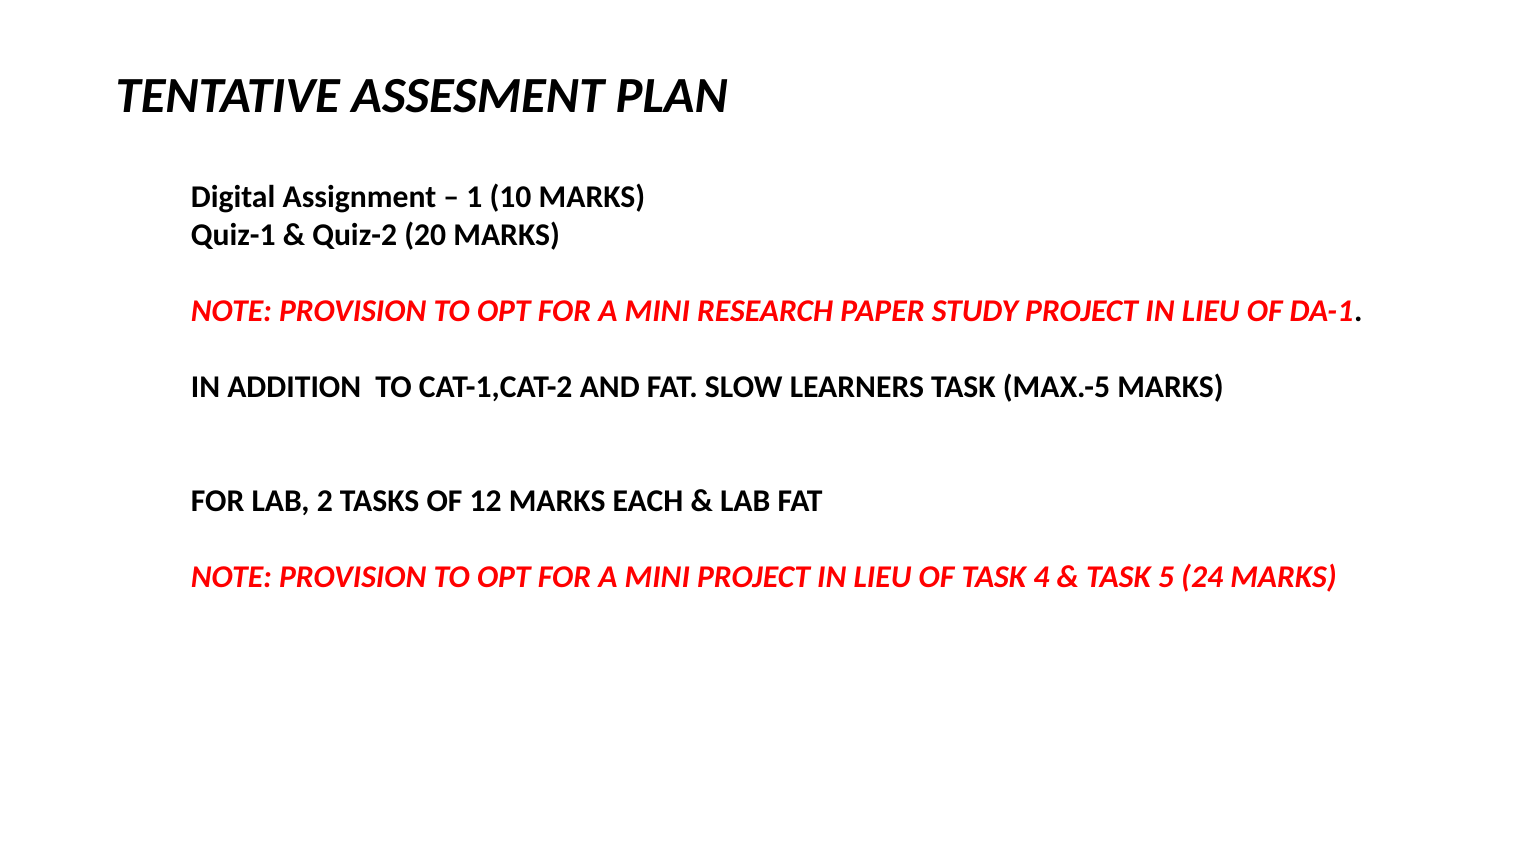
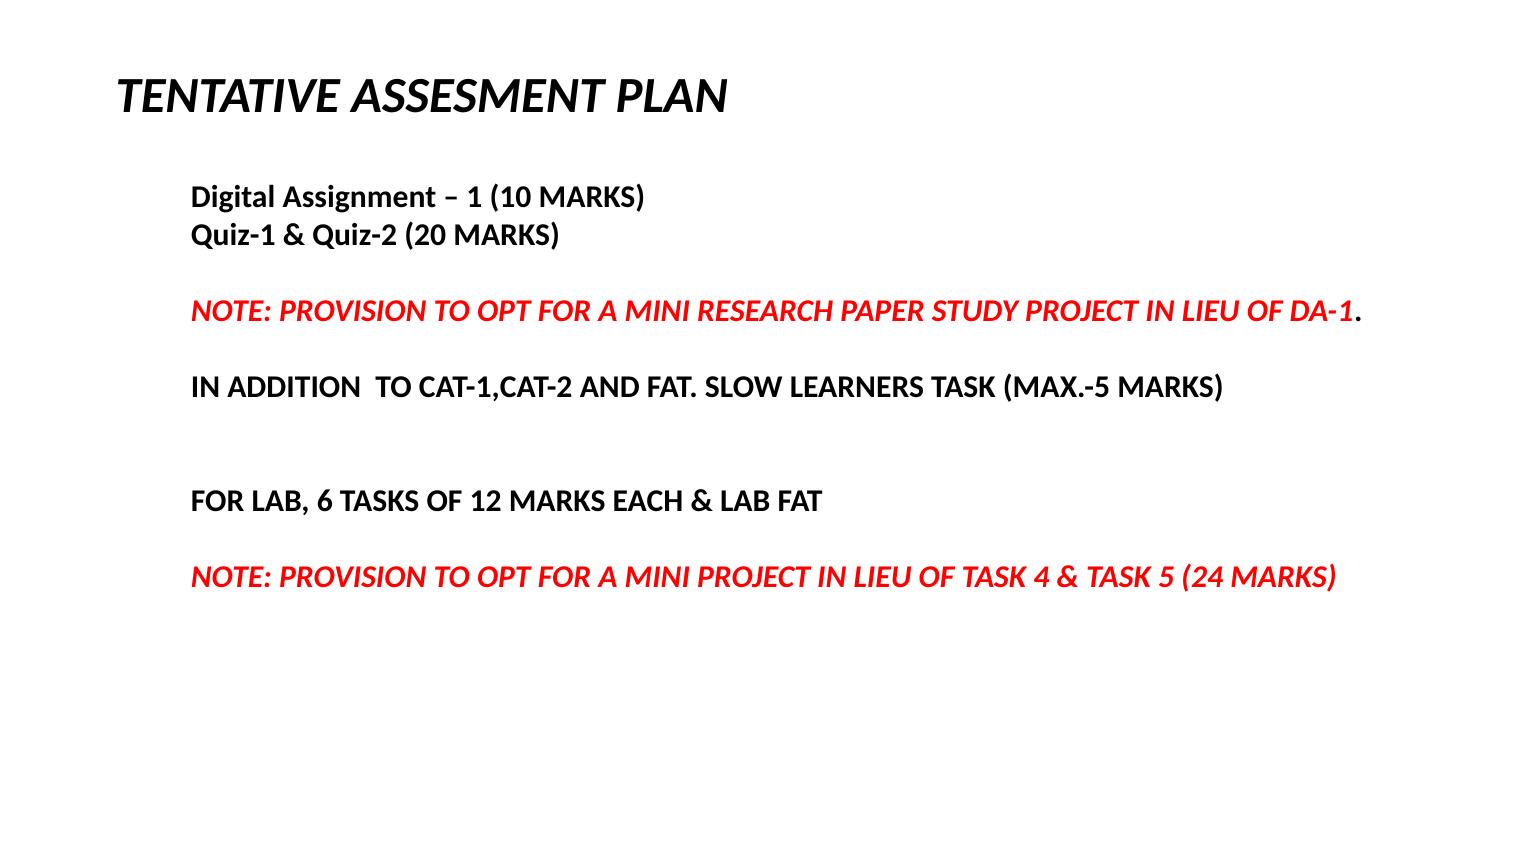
2: 2 -> 6
